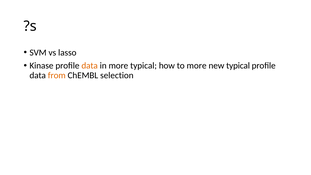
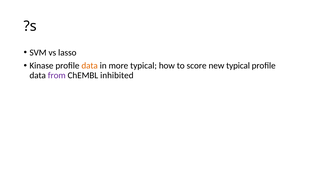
to more: more -> score
from colour: orange -> purple
selection: selection -> inhibited
